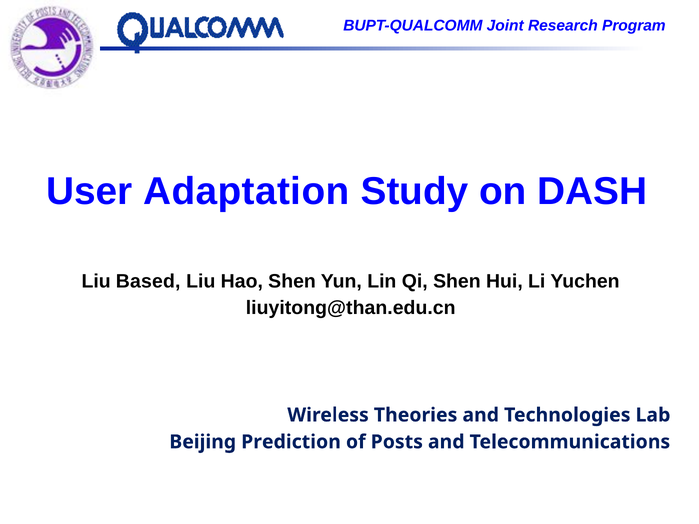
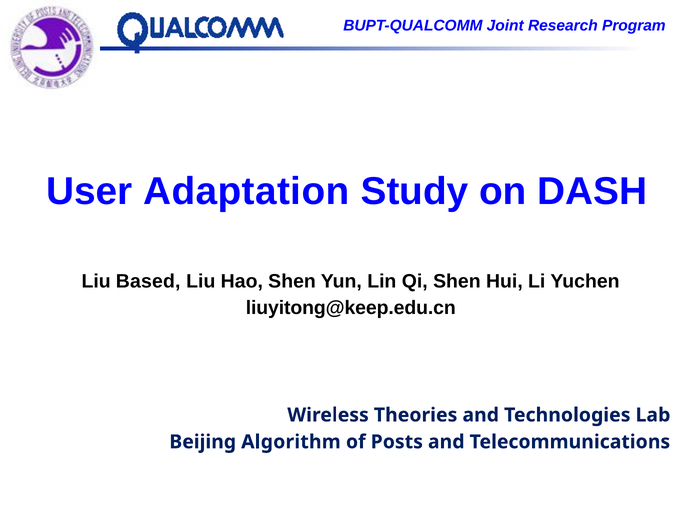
liuyitong@than.edu.cn: liuyitong@than.edu.cn -> liuyitong@keep.edu.cn
Prediction: Prediction -> Algorithm
